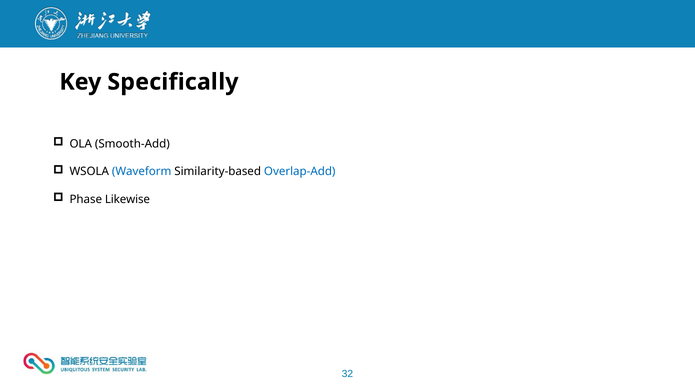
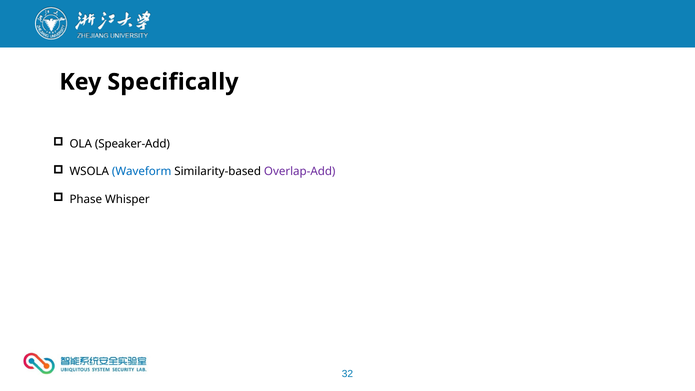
Smooth-Add: Smooth-Add -> Speaker-Add
Overlap-Add colour: blue -> purple
Likewise: Likewise -> Whisper
